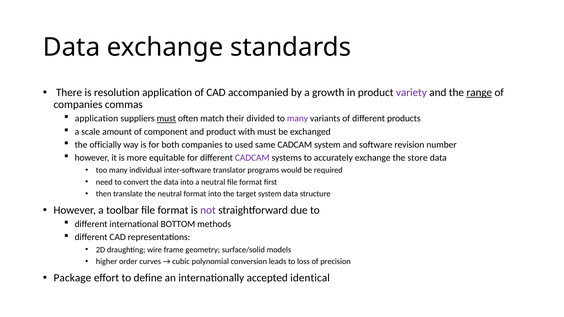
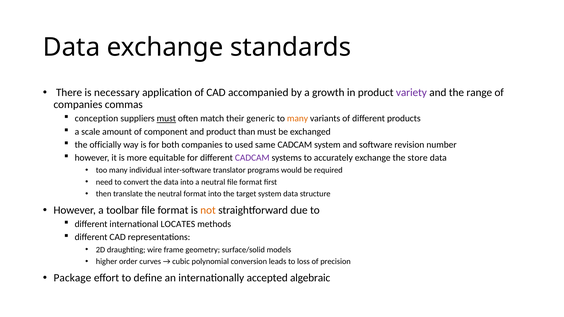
resolution: resolution -> necessary
range underline: present -> none
application at (97, 119): application -> conception
divided: divided -> generic
many at (298, 119) colour: purple -> orange
with: with -> than
not colour: purple -> orange
BOTTOM: BOTTOM -> LOCATES
identical: identical -> algebraic
